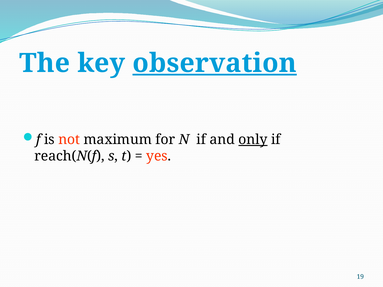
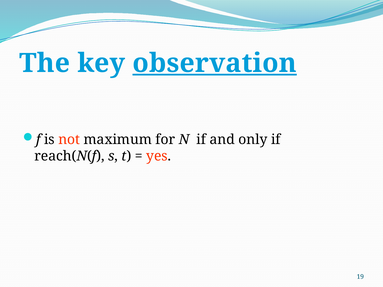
only underline: present -> none
